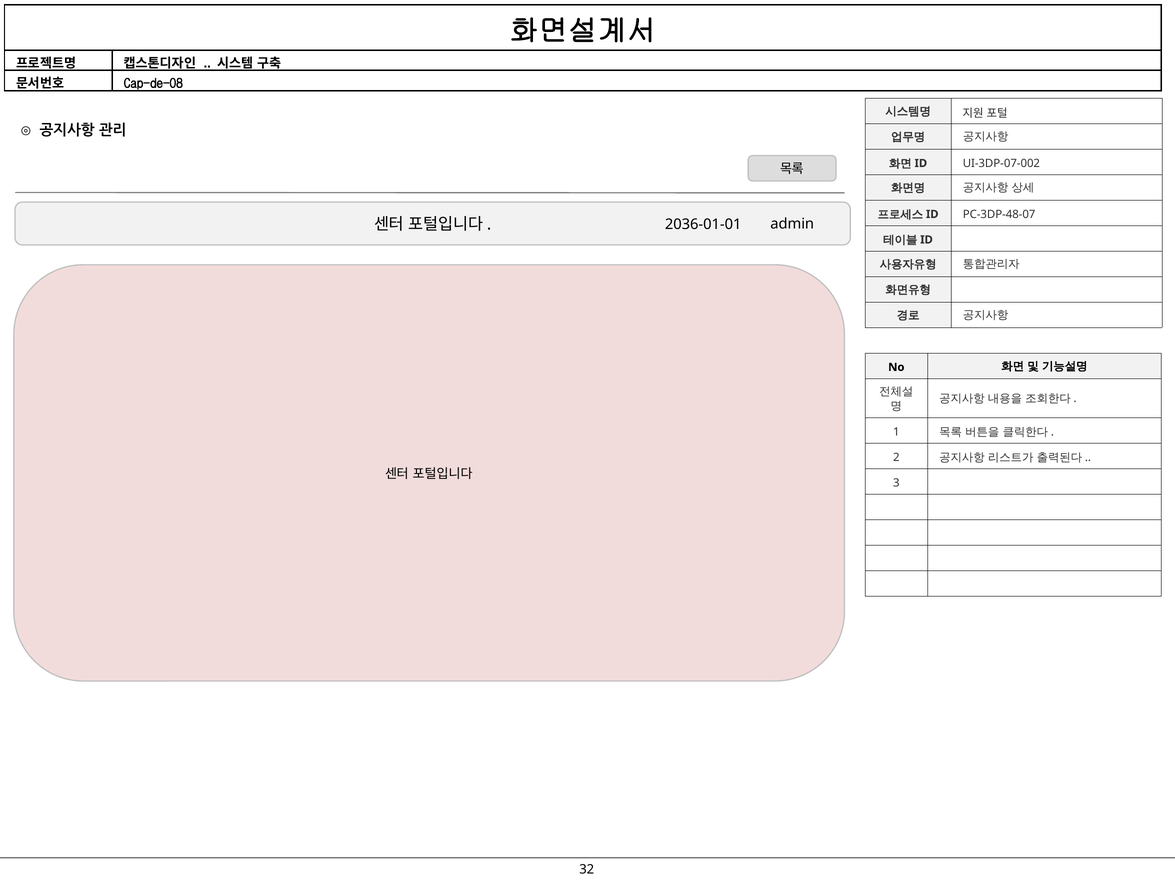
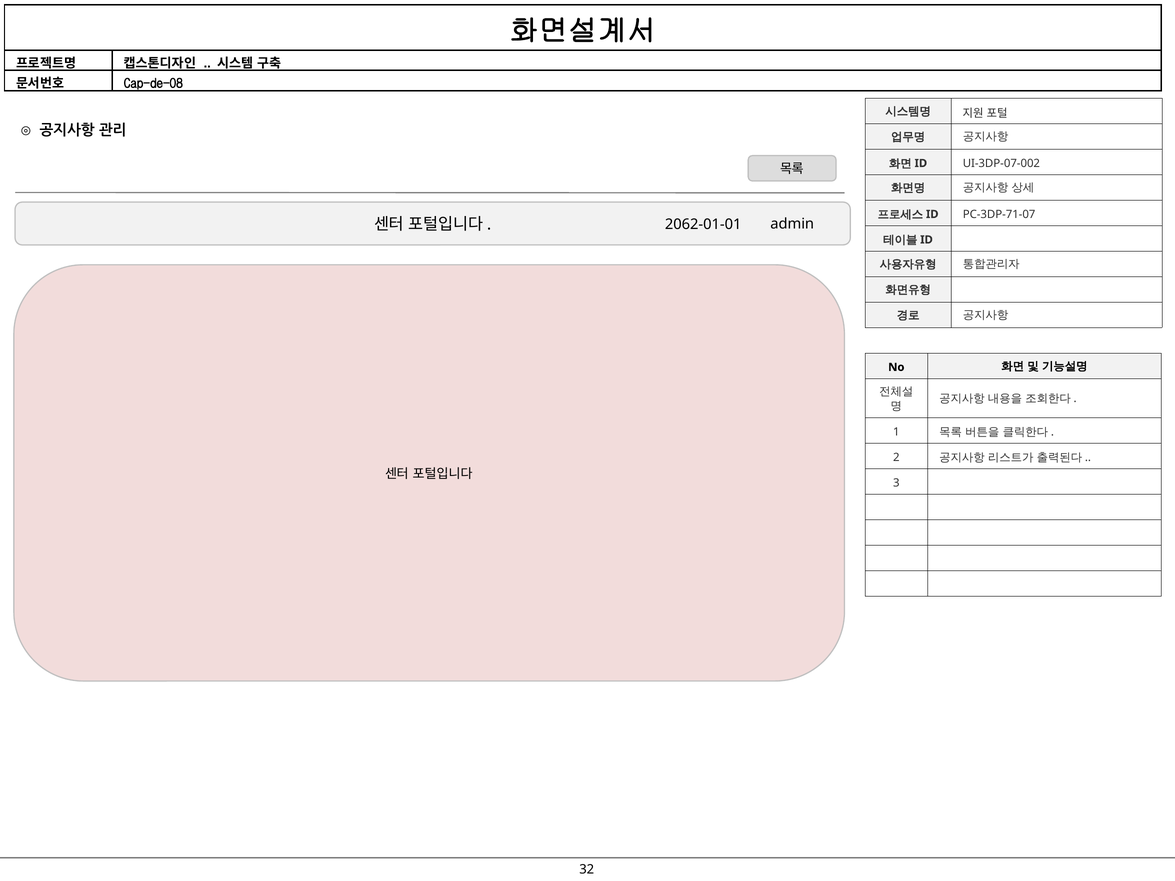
PC-3DP-48-07: PC-3DP-48-07 -> PC-3DP-71-07
2036-01-01: 2036-01-01 -> 2062-01-01
